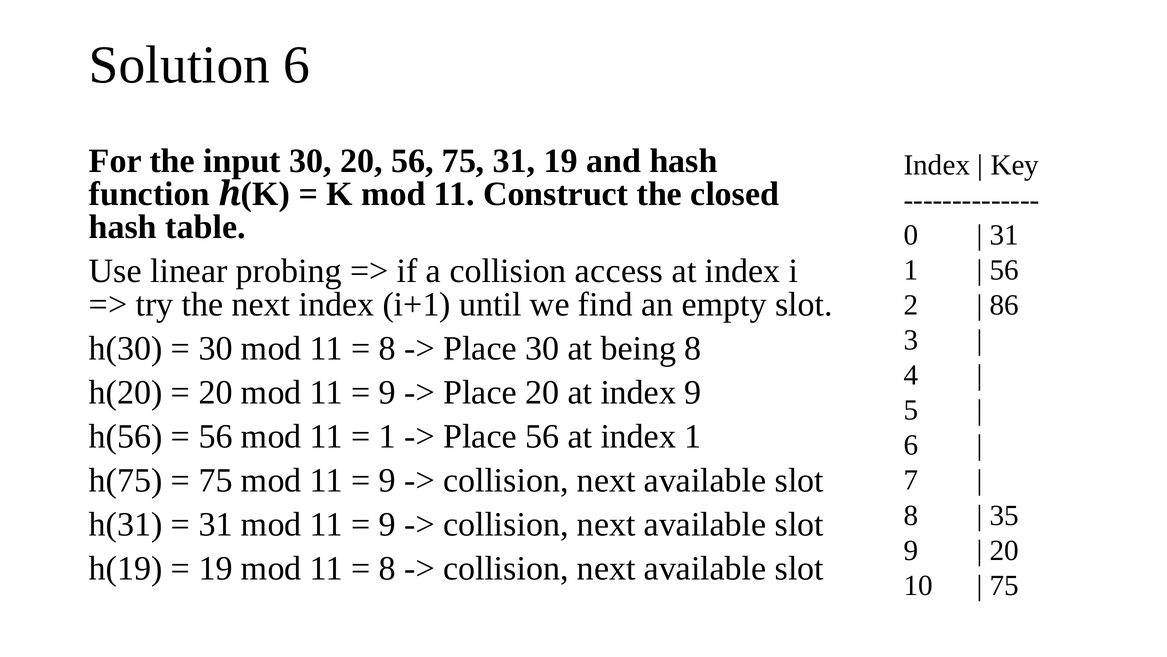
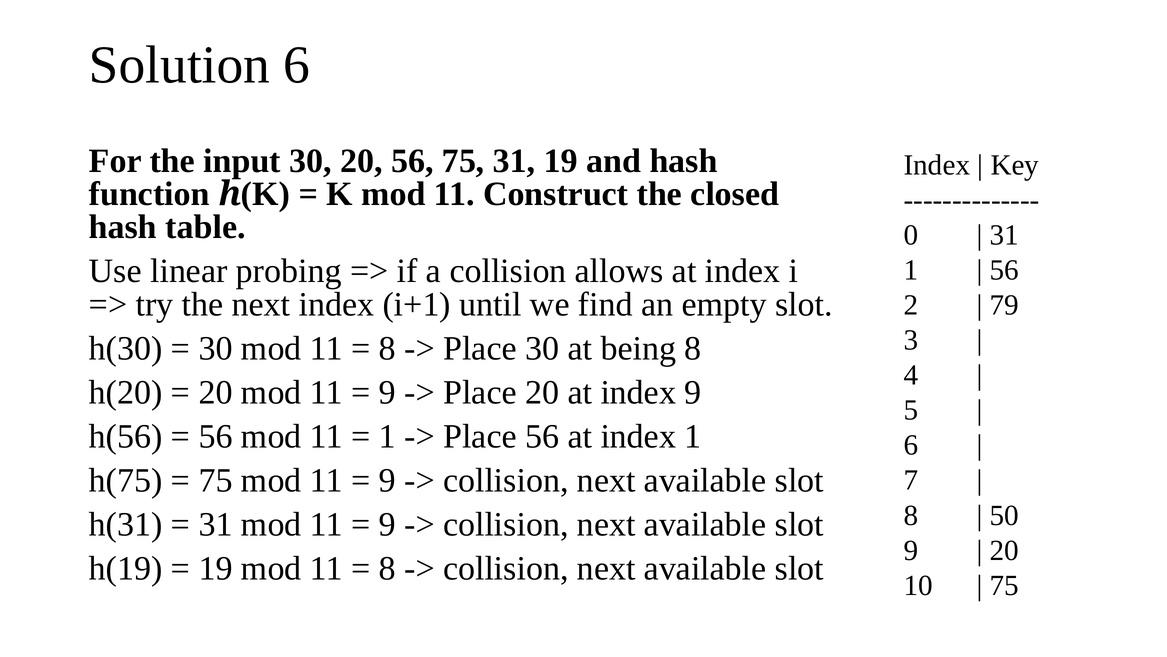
access: access -> allows
86: 86 -> 79
35: 35 -> 50
